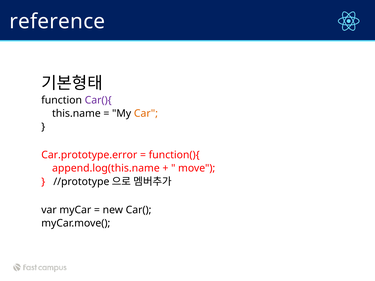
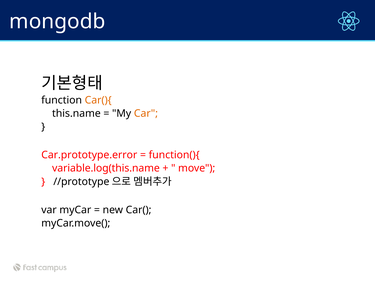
reference: reference -> mongodb
Car(){ colour: purple -> orange
append.log(this.name: append.log(this.name -> variable.log(this.name
